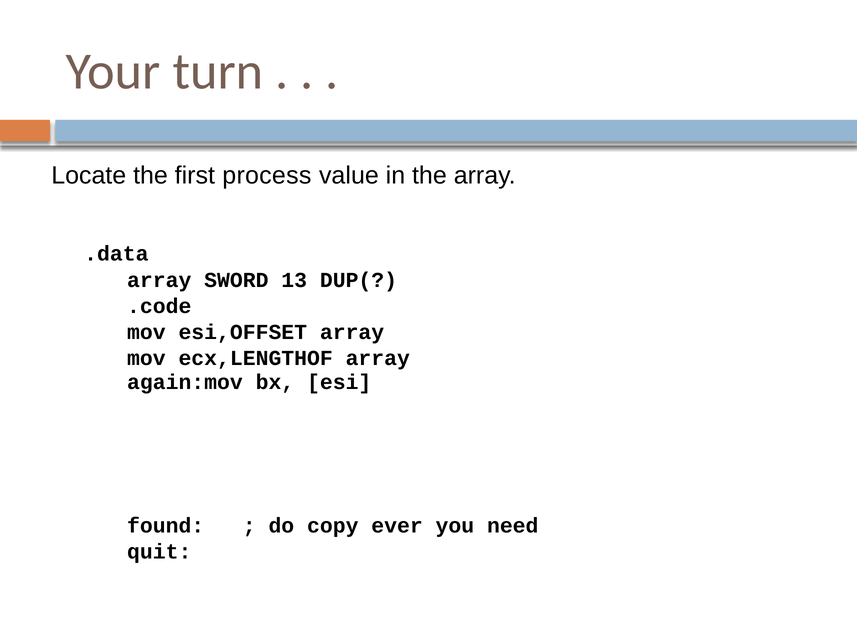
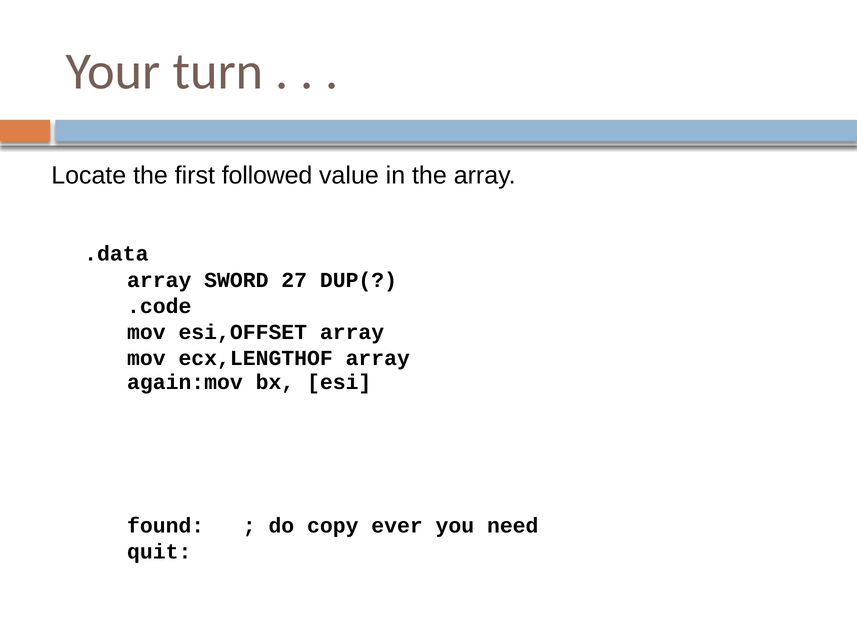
process: process -> followed
13: 13 -> 27
